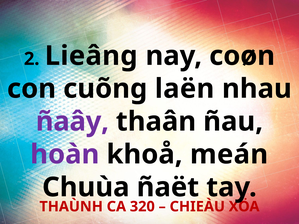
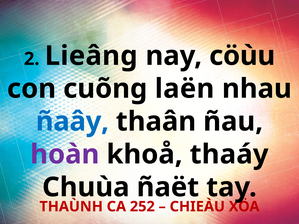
coøn: coøn -> cöùu
ñaây colour: purple -> blue
meán: meán -> thaáy
320: 320 -> 252
